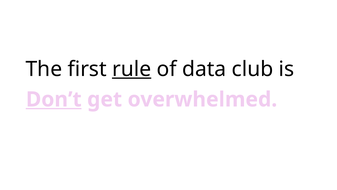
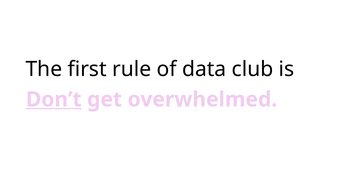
rule underline: present -> none
